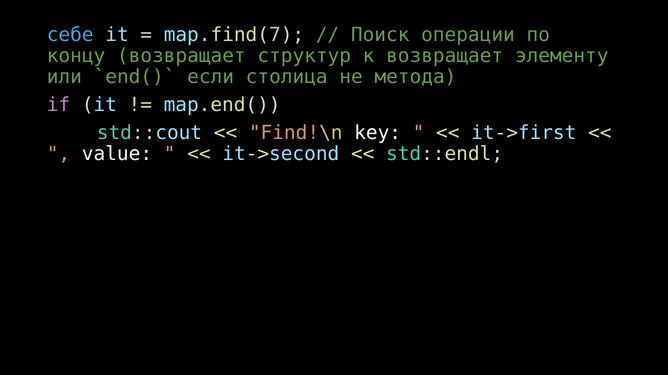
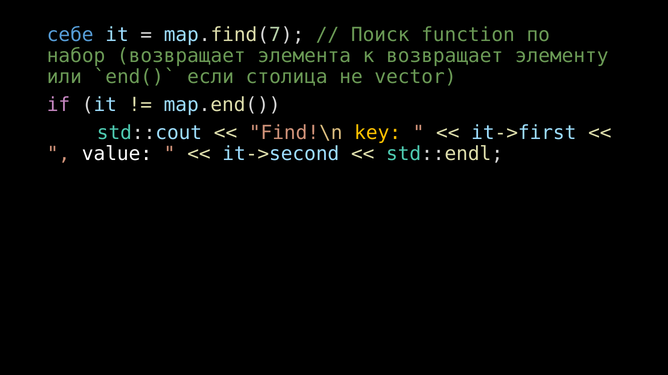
операции: операции -> function
концу: концу -> набор
структур: структур -> элемента
метода: метода -> vector
key colour: white -> yellow
